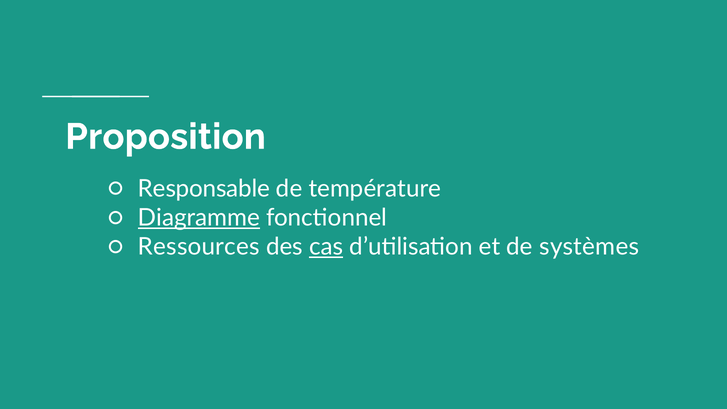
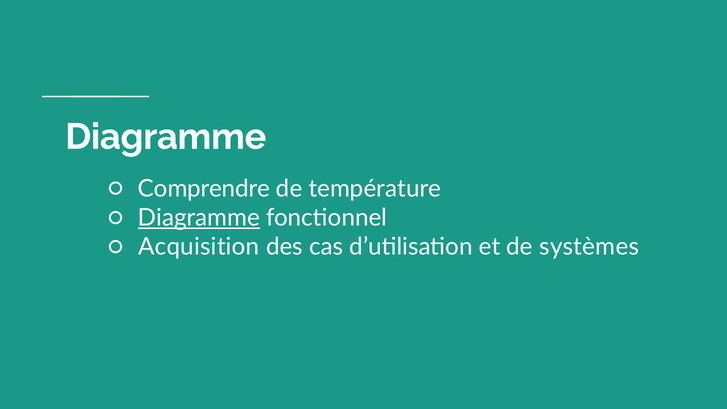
Proposition at (166, 137): Proposition -> Diagramme
Responsable: Responsable -> Comprendre
Ressources: Ressources -> Acquisition
cas underline: present -> none
